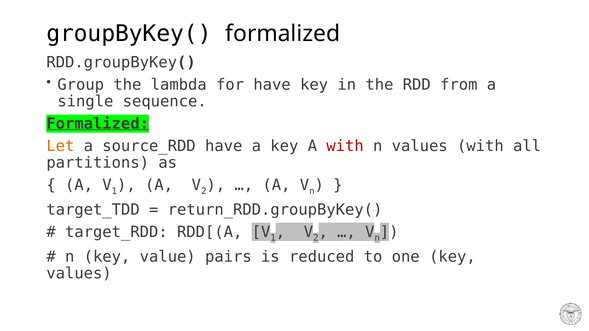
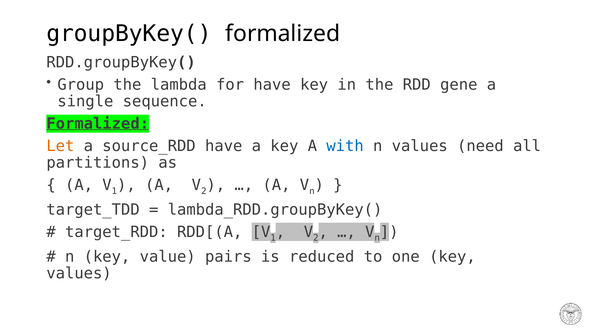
from: from -> gene
with at (345, 146) colour: red -> blue
values with: with -> need
return_RDD.groupByKey(: return_RDD.groupByKey( -> lambda_RDD.groupByKey(
